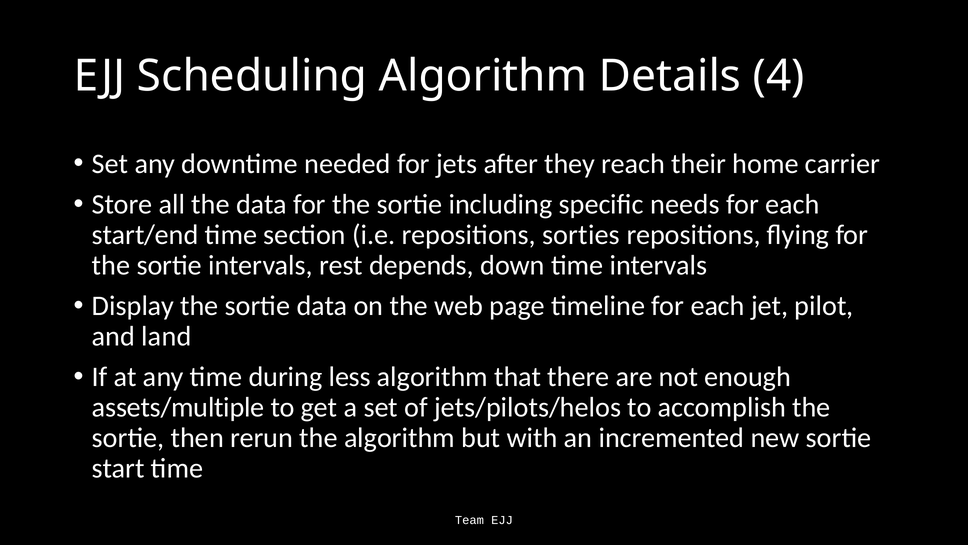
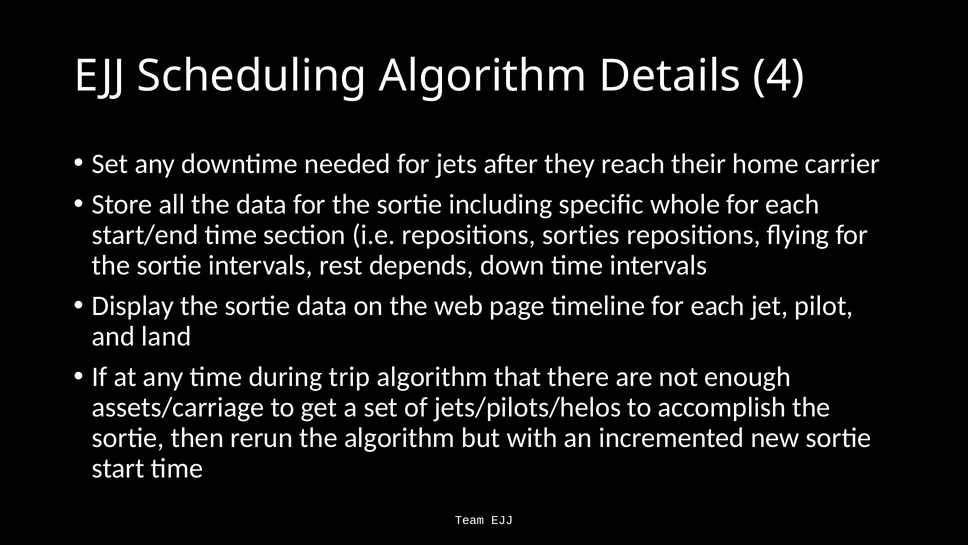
needs: needs -> whole
less: less -> trip
assets/multiple: assets/multiple -> assets/carriage
